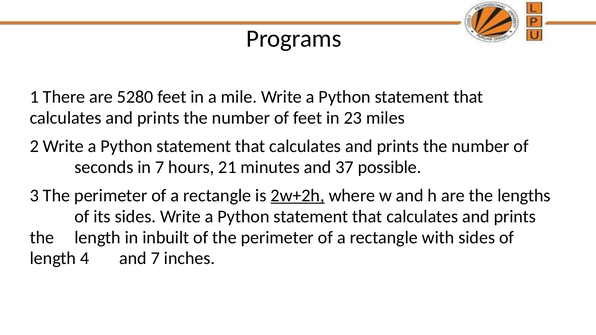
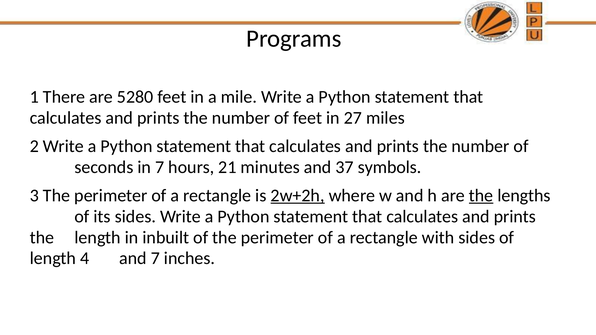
23: 23 -> 27
possible: possible -> symbols
the at (481, 196) underline: none -> present
